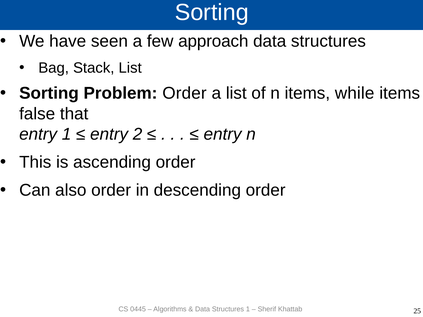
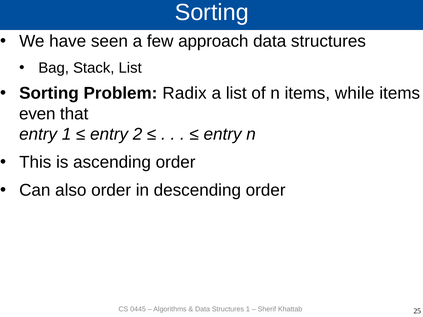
Problem Order: Order -> Radix
false: false -> even
